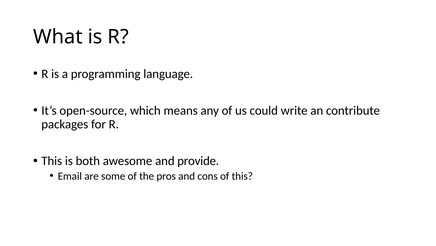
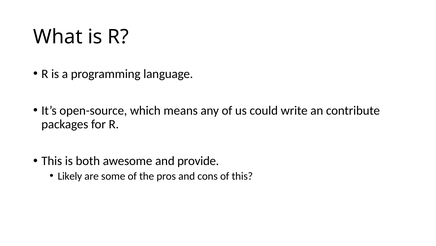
Email: Email -> Likely
